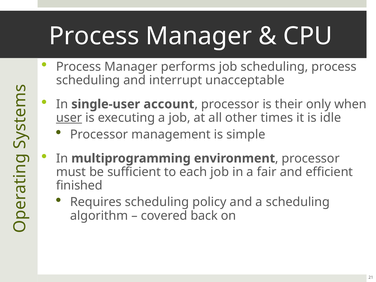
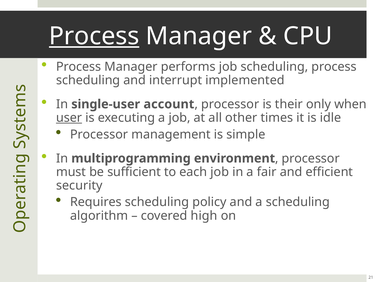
Process at (94, 36) underline: none -> present
unacceptable: unacceptable -> implemented
finished: finished -> security
back: back -> high
